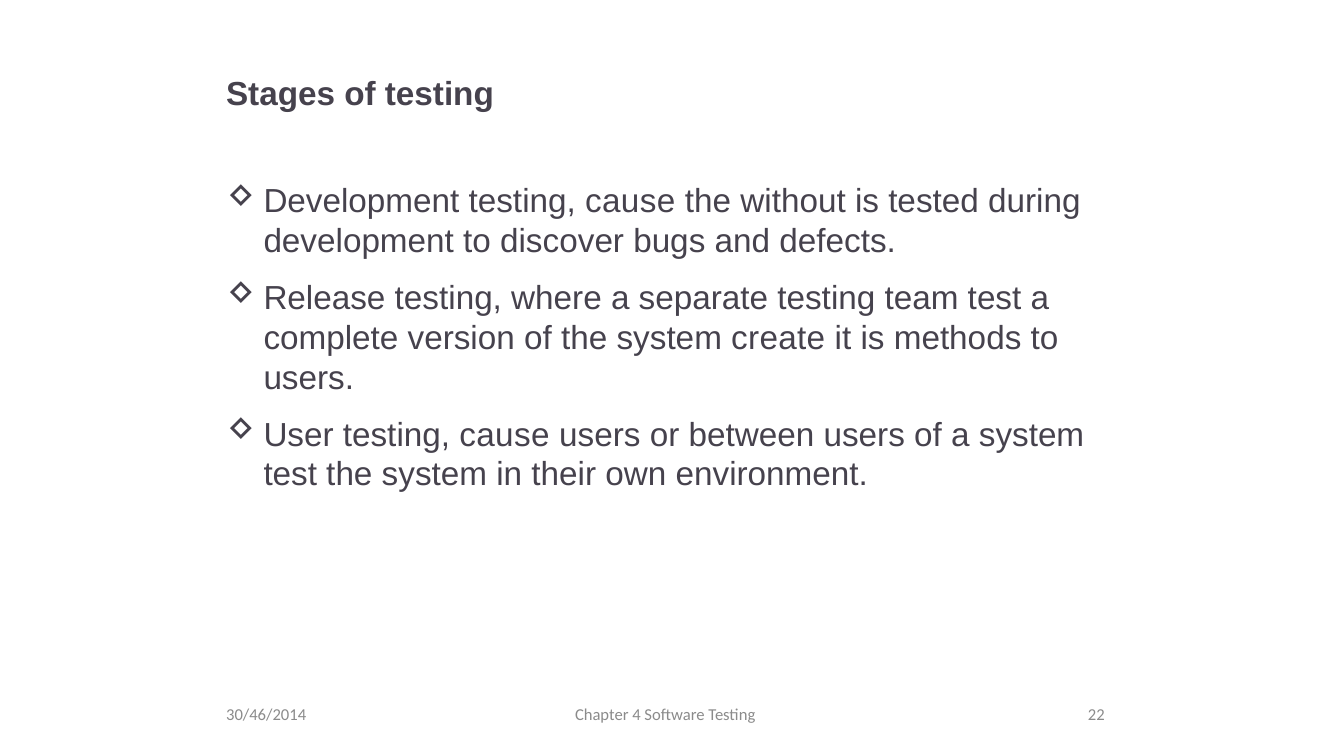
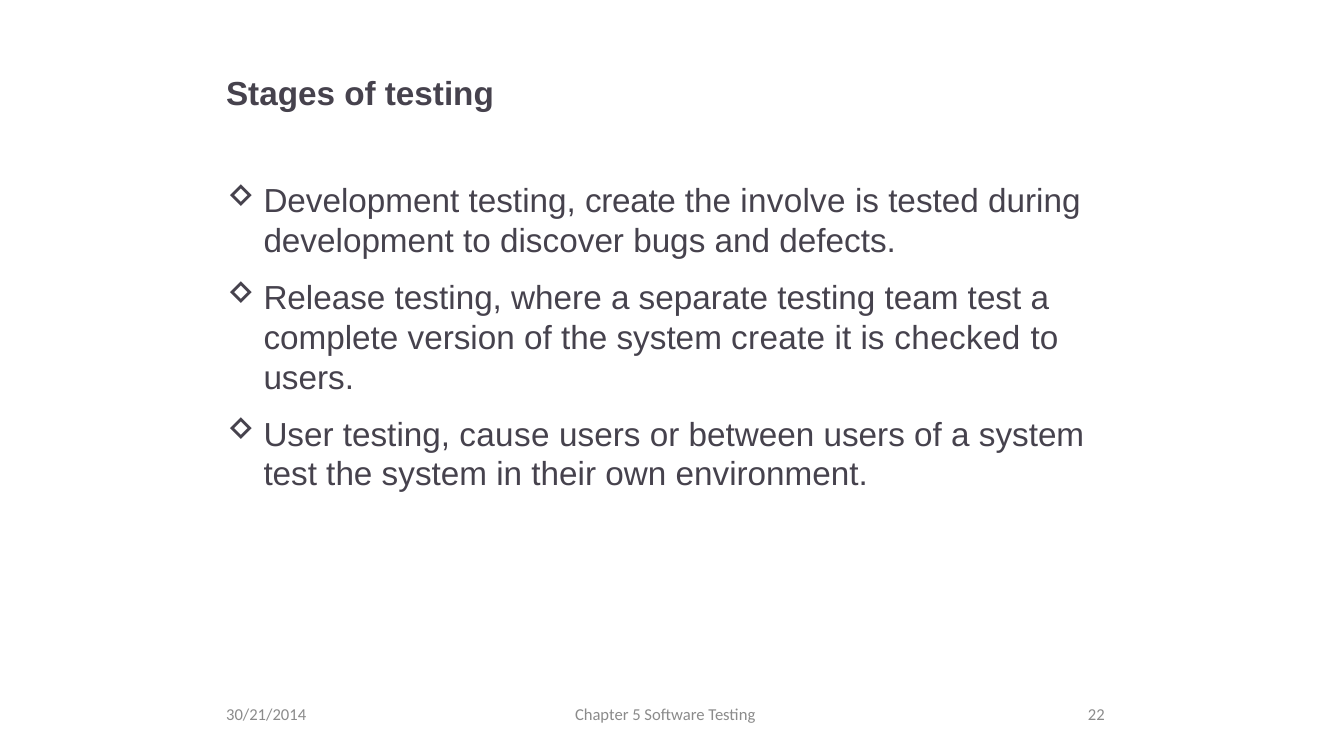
cause at (630, 202): cause -> create
without: without -> involve
methods: methods -> checked
30/46/2014: 30/46/2014 -> 30/21/2014
4: 4 -> 5
